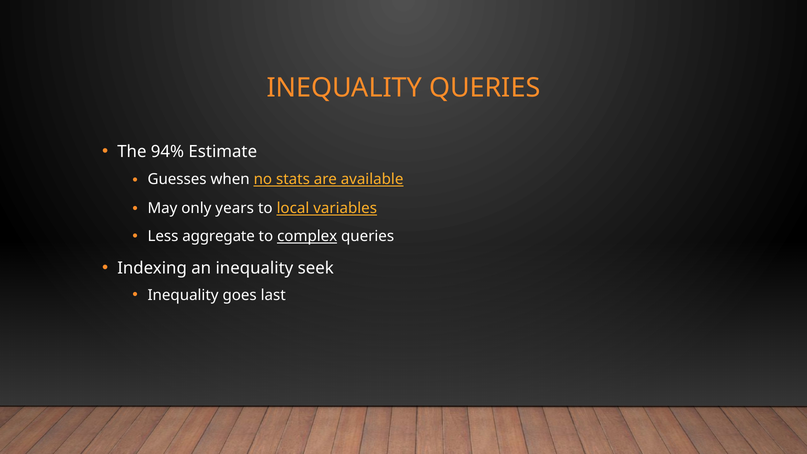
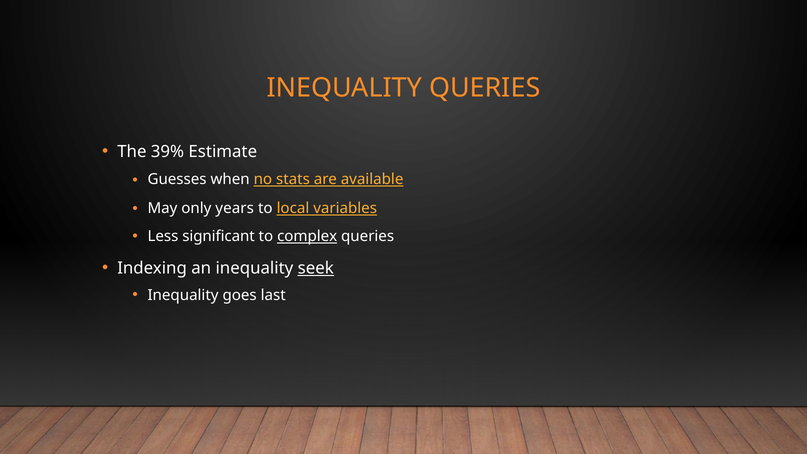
94%: 94% -> 39%
aggregate: aggregate -> significant
seek underline: none -> present
